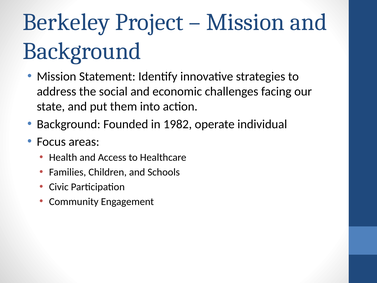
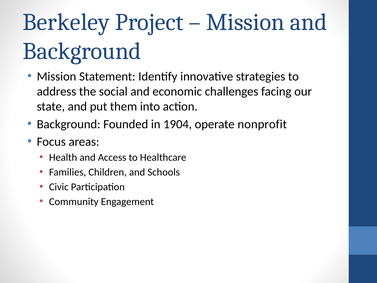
1982: 1982 -> 1904
individual: individual -> nonprofit
